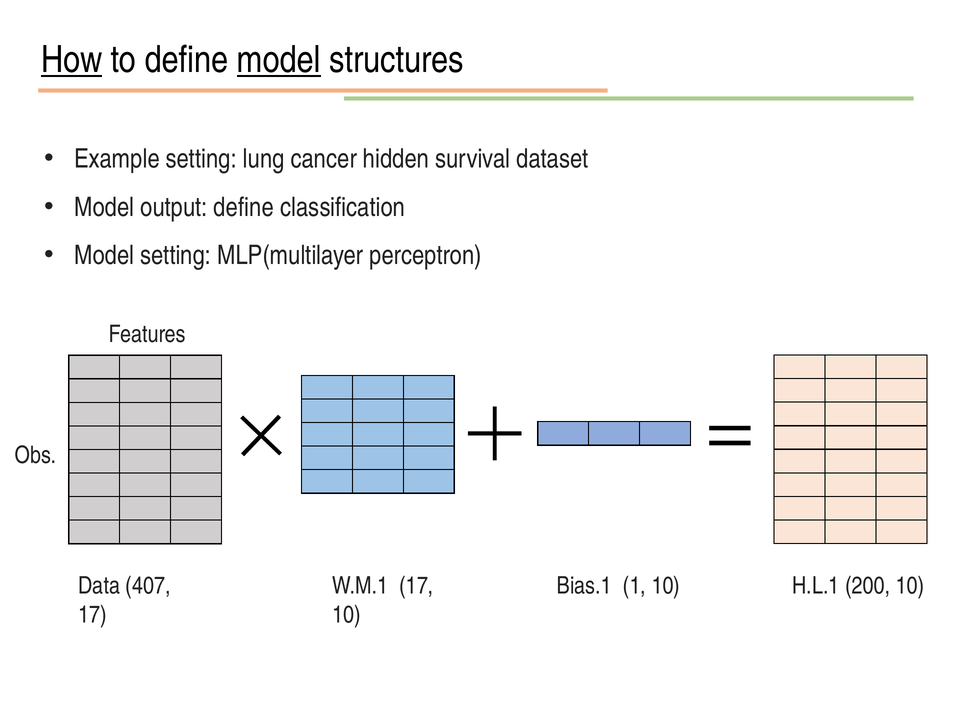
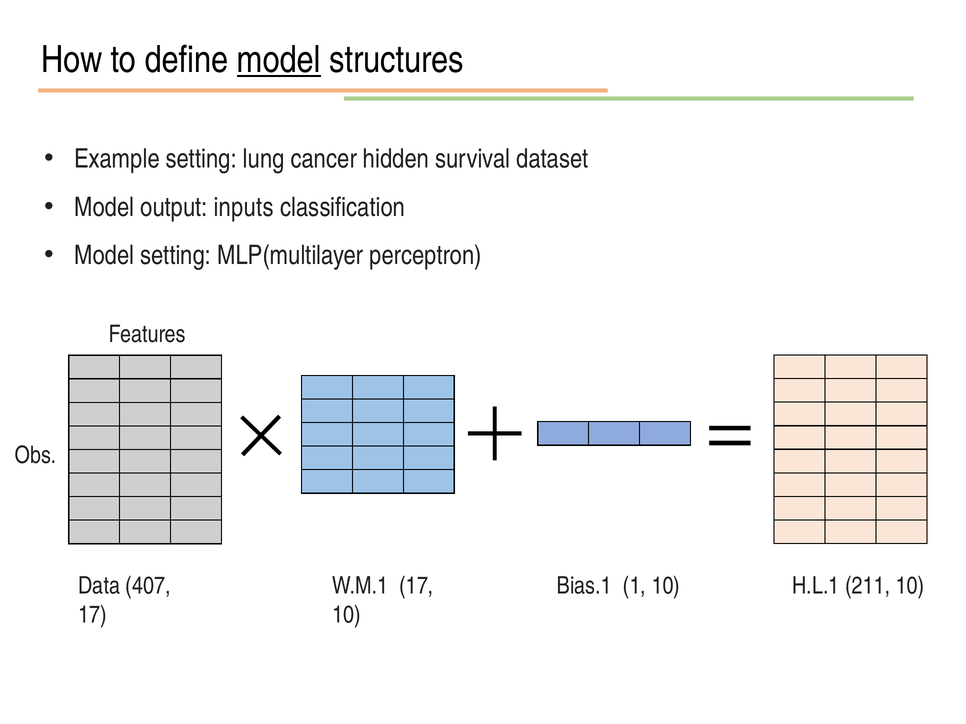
How underline: present -> none
output define: define -> inputs
200: 200 -> 211
